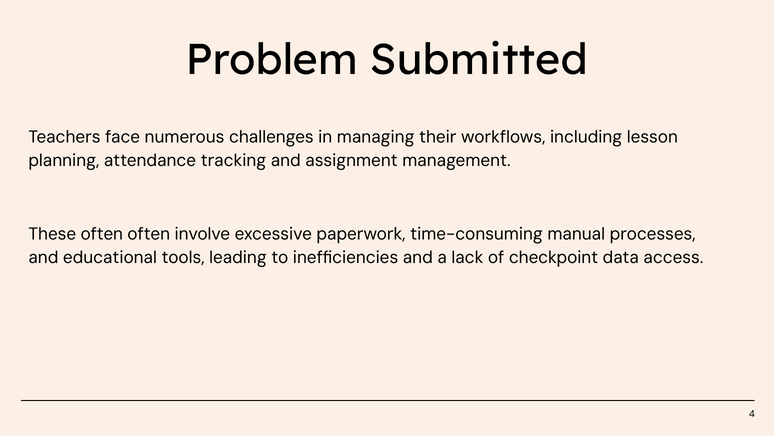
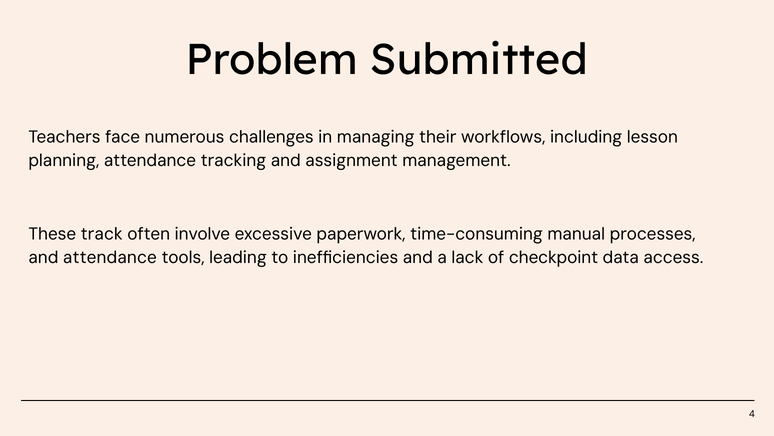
These often: often -> track
and educational: educational -> attendance
